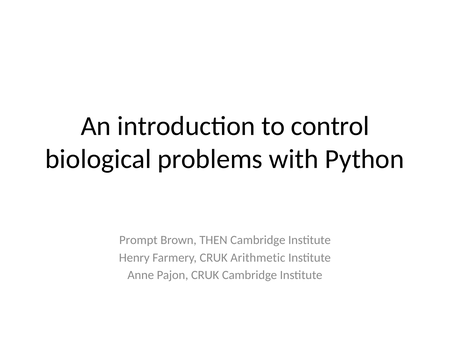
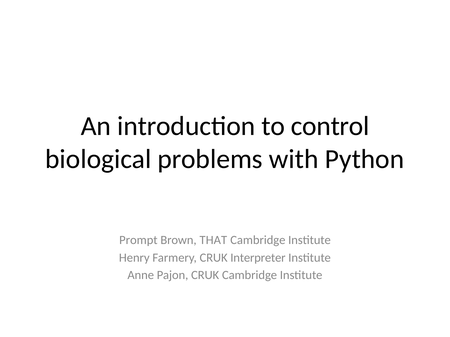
THEN: THEN -> THAT
Arithmetic: Arithmetic -> Interpreter
